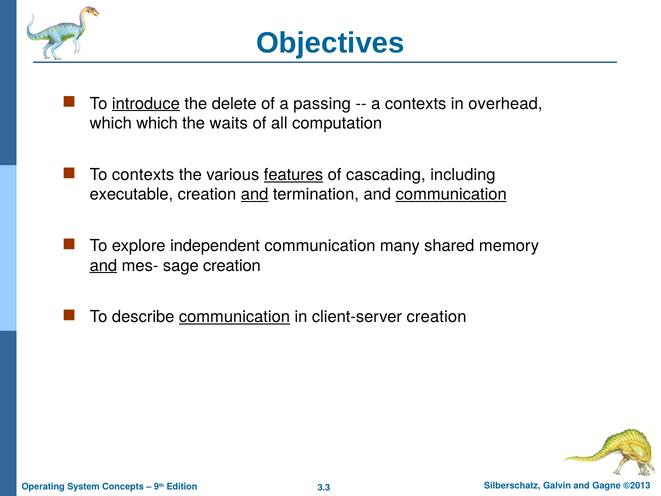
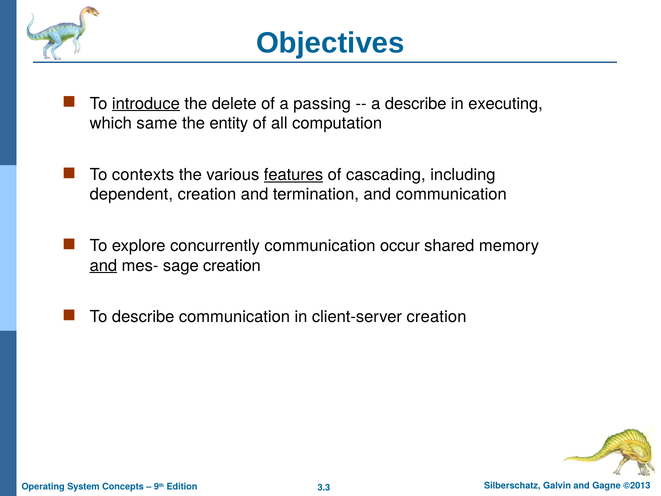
a contexts: contexts -> describe
overhead: overhead -> executing
which which: which -> same
waits: waits -> entity
executable: executable -> dependent
and at (255, 194) underline: present -> none
communication at (451, 194) underline: present -> none
independent: independent -> concurrently
many: many -> occur
communication at (234, 317) underline: present -> none
